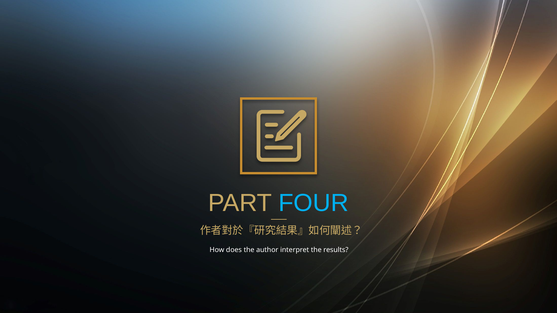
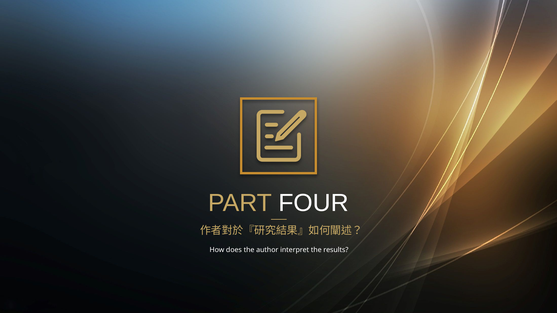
FOUR colour: light blue -> white
